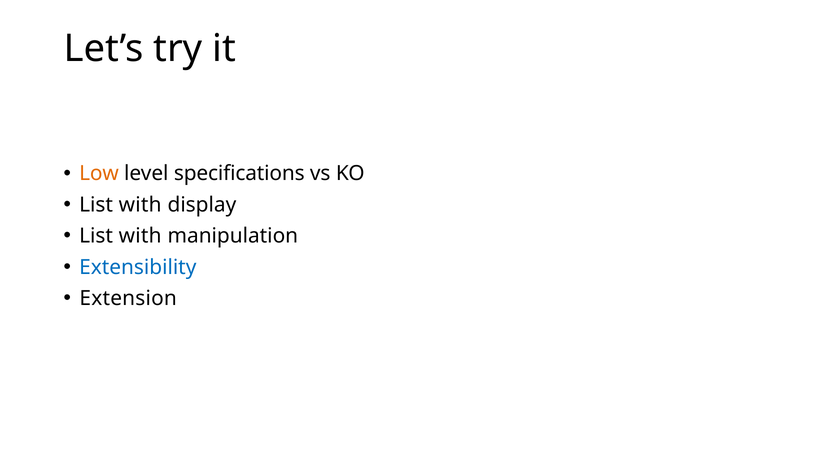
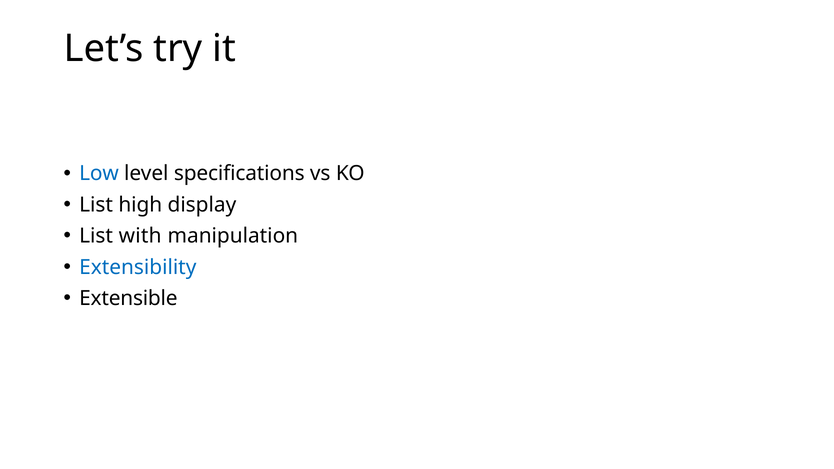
Low colour: orange -> blue
with at (140, 205): with -> high
Extension: Extension -> Extensible
